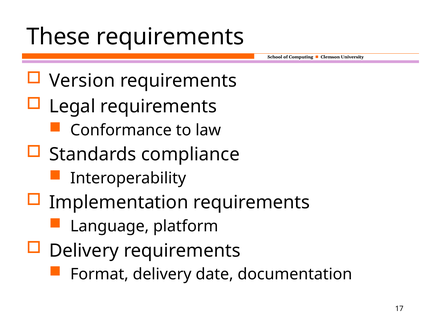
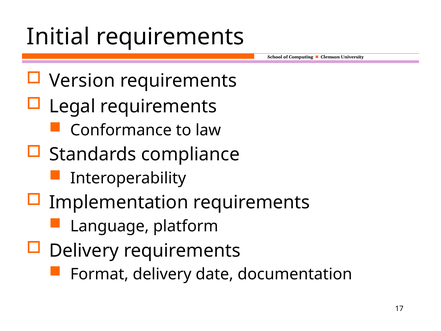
These: These -> Initial
